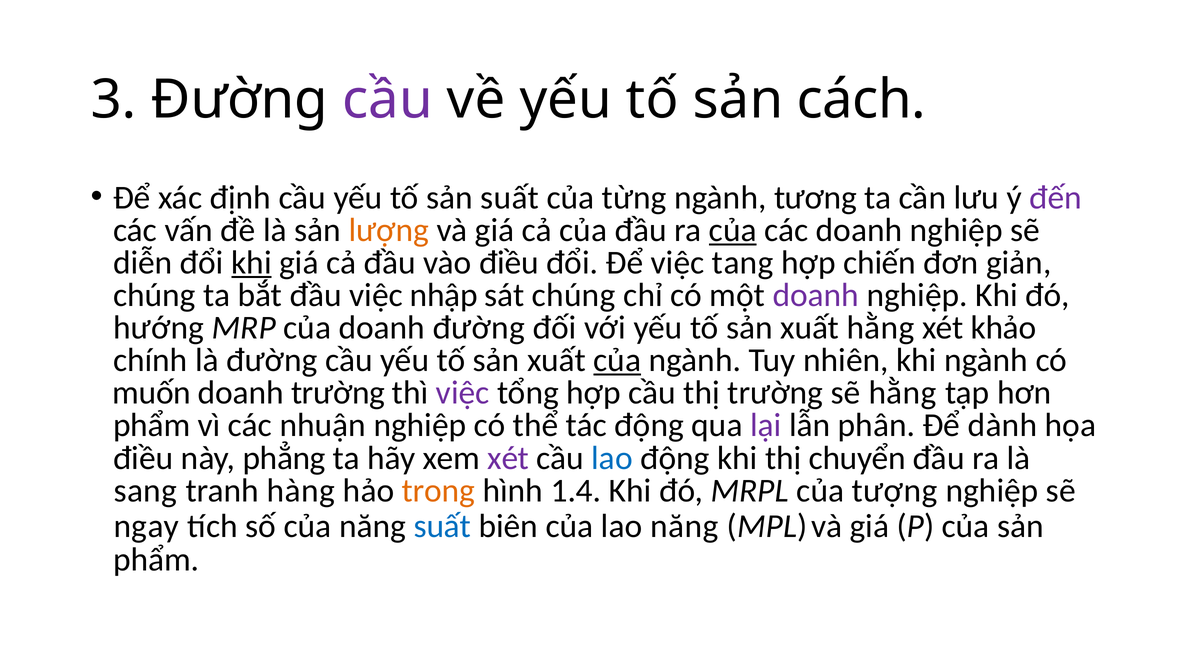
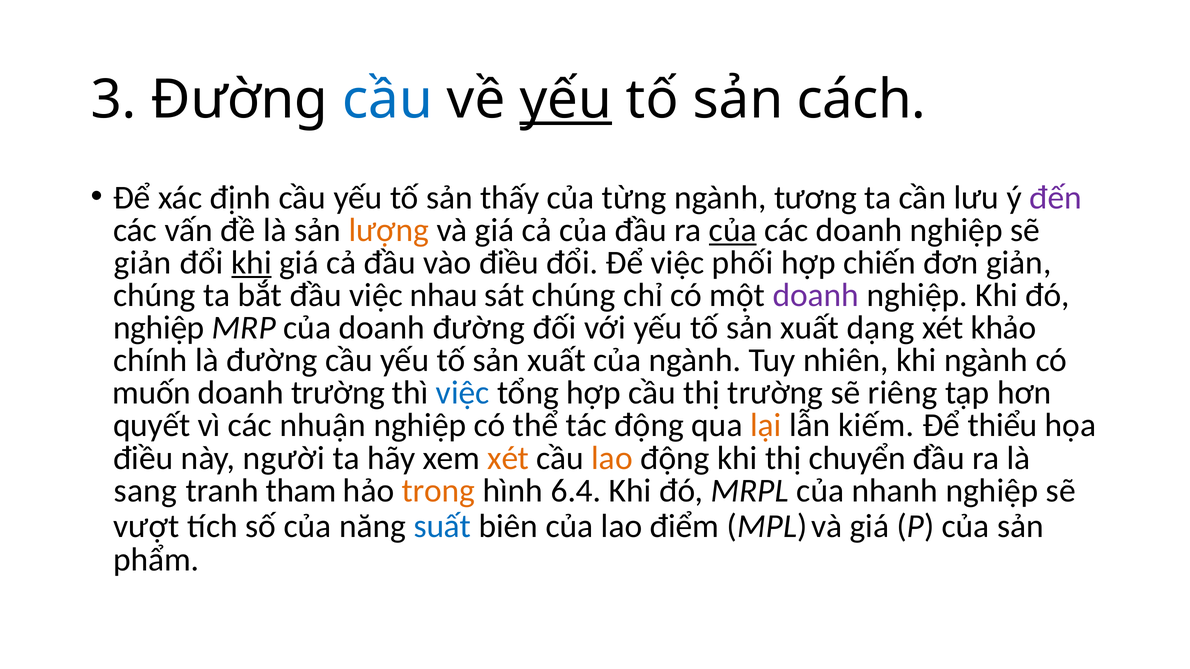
cầu at (388, 100) colour: purple -> blue
yếu at (566, 100) underline: none -> present
sản suất: suất -> thấy
diễn at (143, 263): diễn -> giản
tang: tang -> phối
nhập: nhập -> nhau
hướng at (159, 328): hướng -> nghiệp
xuất hằng: hằng -> dạng
của at (617, 360) underline: present -> none
việc at (463, 393) colour: purple -> blue
sẽ hằng: hằng -> riêng
phẩm at (152, 426): phẩm -> quyết
lại colour: purple -> orange
phân: phân -> kiếm
dành: dành -> thiểu
phẳng: phẳng -> người
xét at (508, 458) colour: purple -> orange
lao at (612, 458) colour: blue -> orange
hàng: hàng -> tham
1.4: 1.4 -> 6.4
tượng: tượng -> nhanh
ngay: ngay -> vượt
lao năng: năng -> điểm
